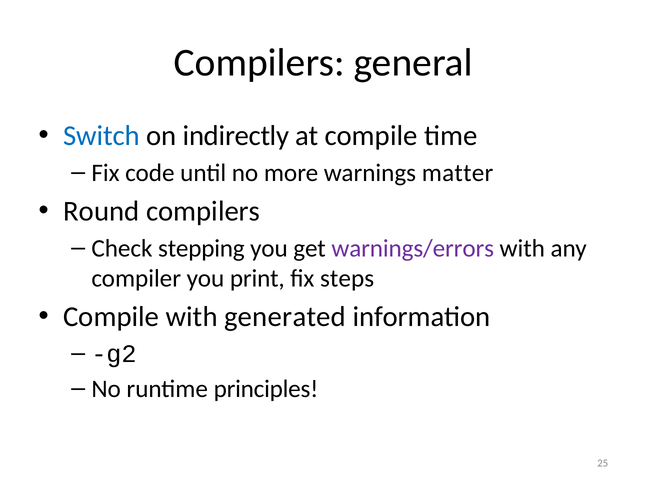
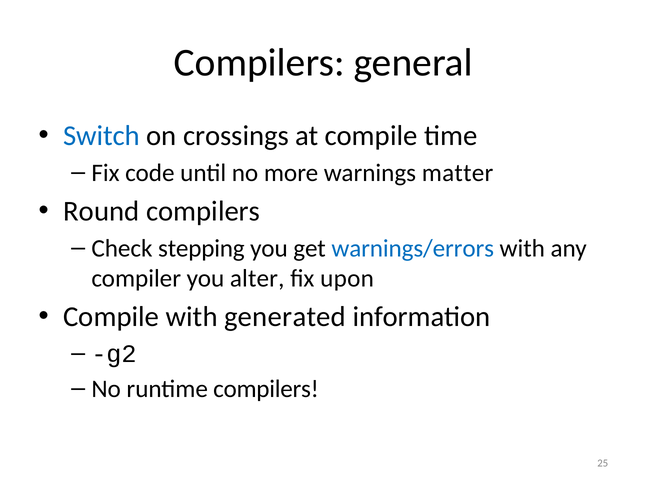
indirectly: indirectly -> crossings
warnings/errors colour: purple -> blue
print: print -> alter
steps: steps -> upon
runtime principles: principles -> compilers
